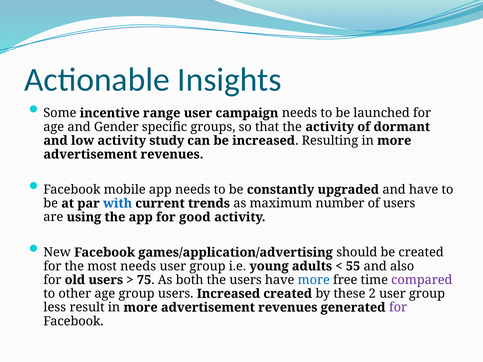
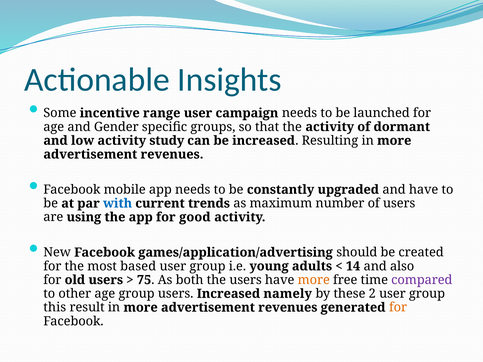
most needs: needs -> based
55: 55 -> 14
more at (314, 280) colour: blue -> orange
Increased created: created -> namely
less: less -> this
for at (398, 308) colour: purple -> orange
